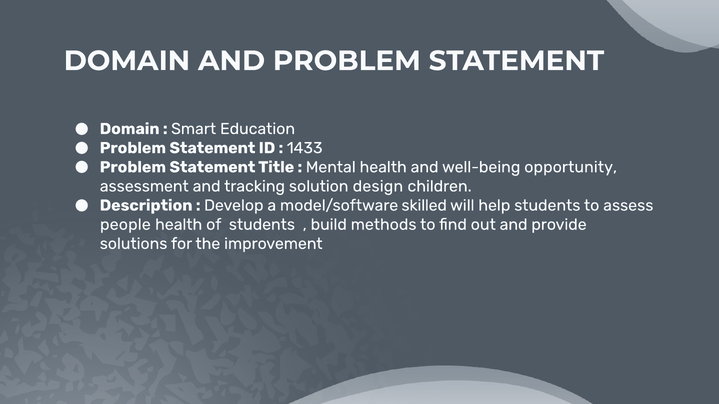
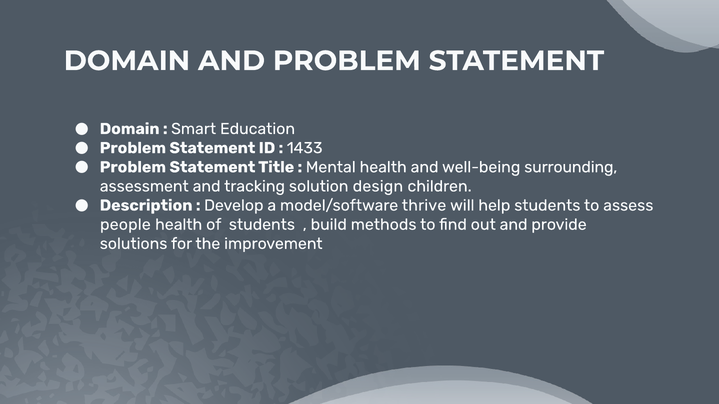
opportunity: opportunity -> surrounding
skilled: skilled -> thrive
